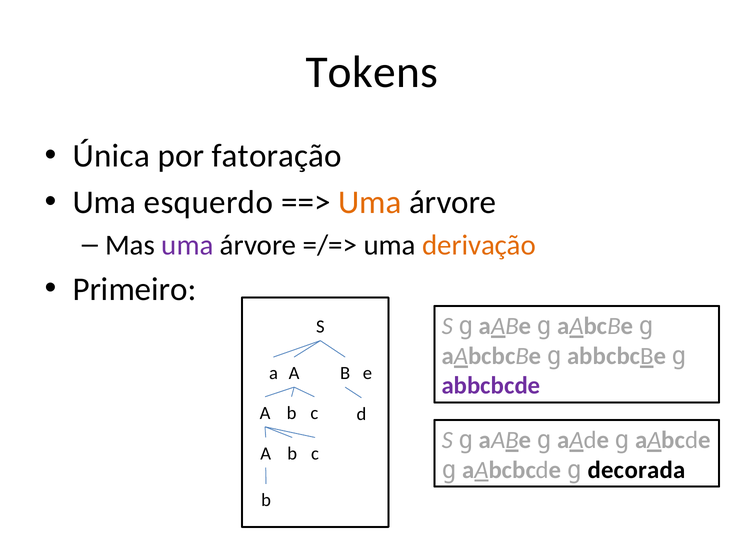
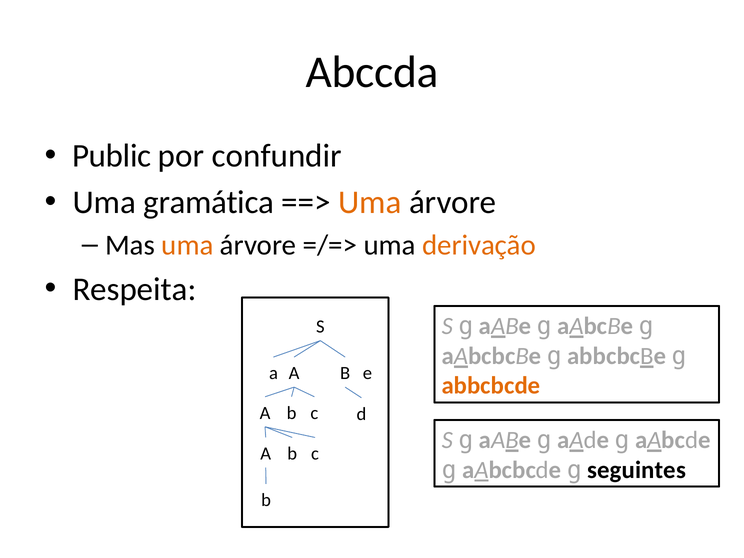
Tokens: Tokens -> Abccda
Única: Única -> Public
fatoração: fatoração -> confundir
esquerdo: esquerdo -> gramática
uma at (187, 245) colour: purple -> orange
Primeiro: Primeiro -> Respeita
abbcbcde colour: purple -> orange
decorada: decorada -> seguintes
